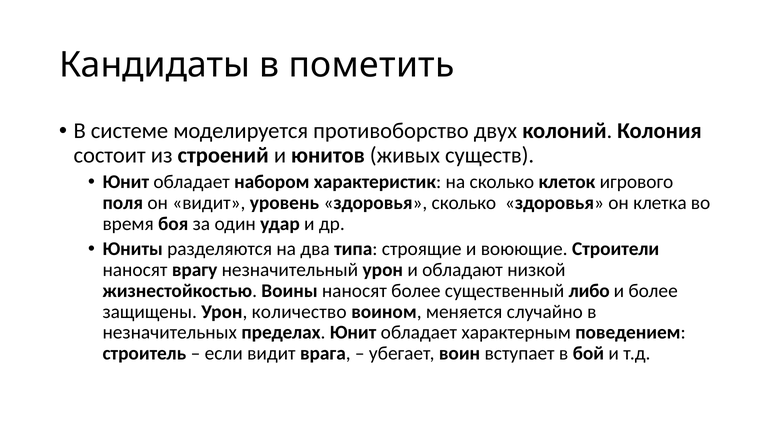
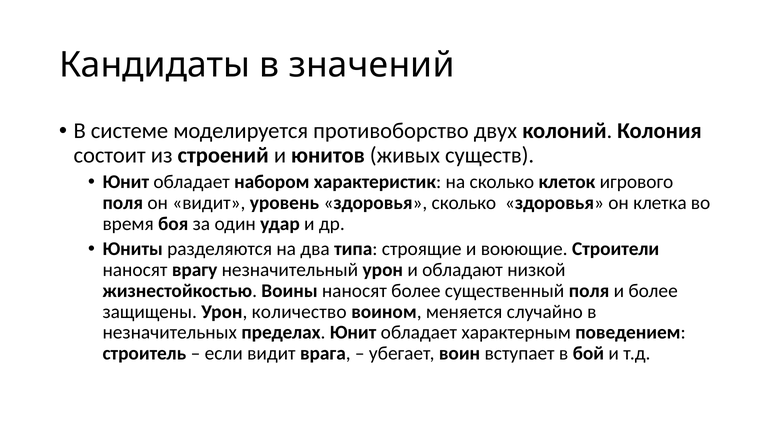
пометить: пометить -> значений
существенный либо: либо -> поля
